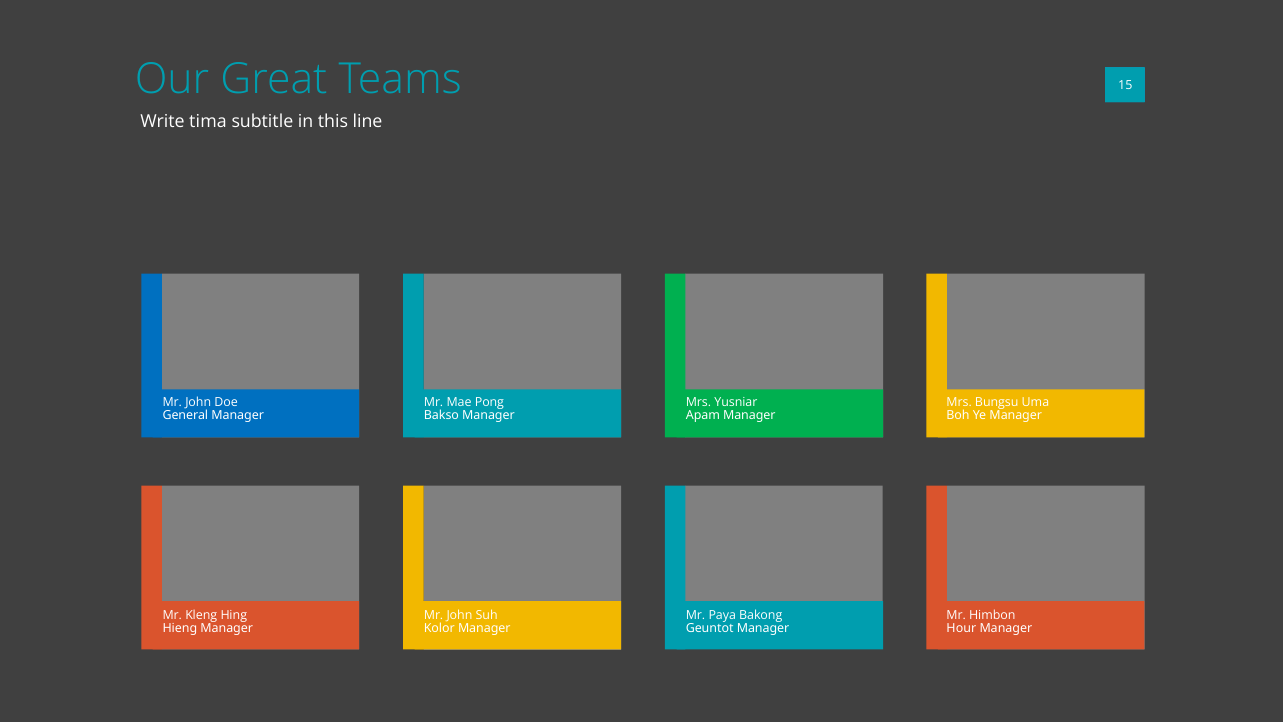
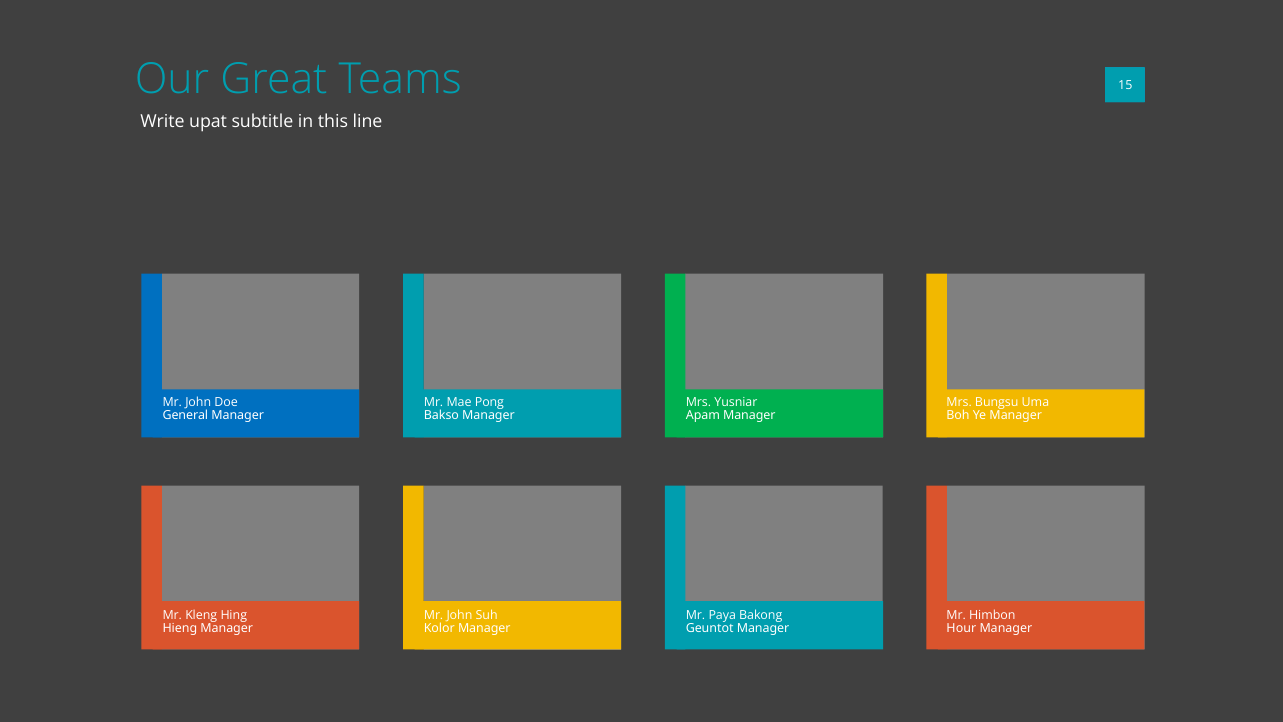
tima: tima -> upat
